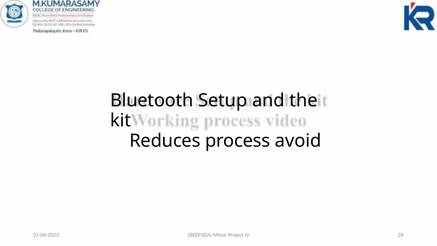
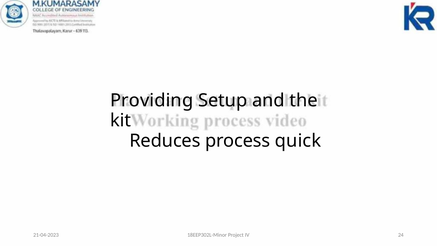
Bluetooth: Bluetooth -> Providing
avoid: avoid -> quick
